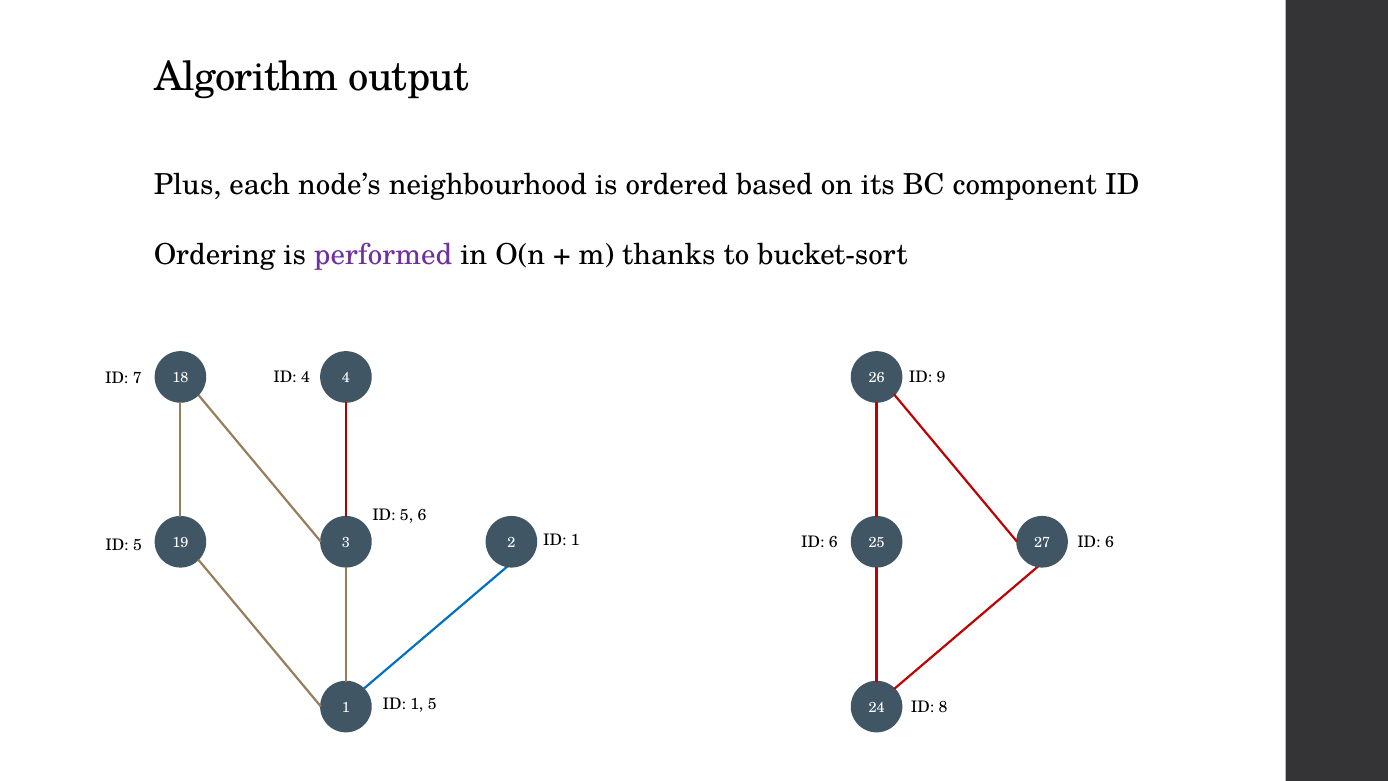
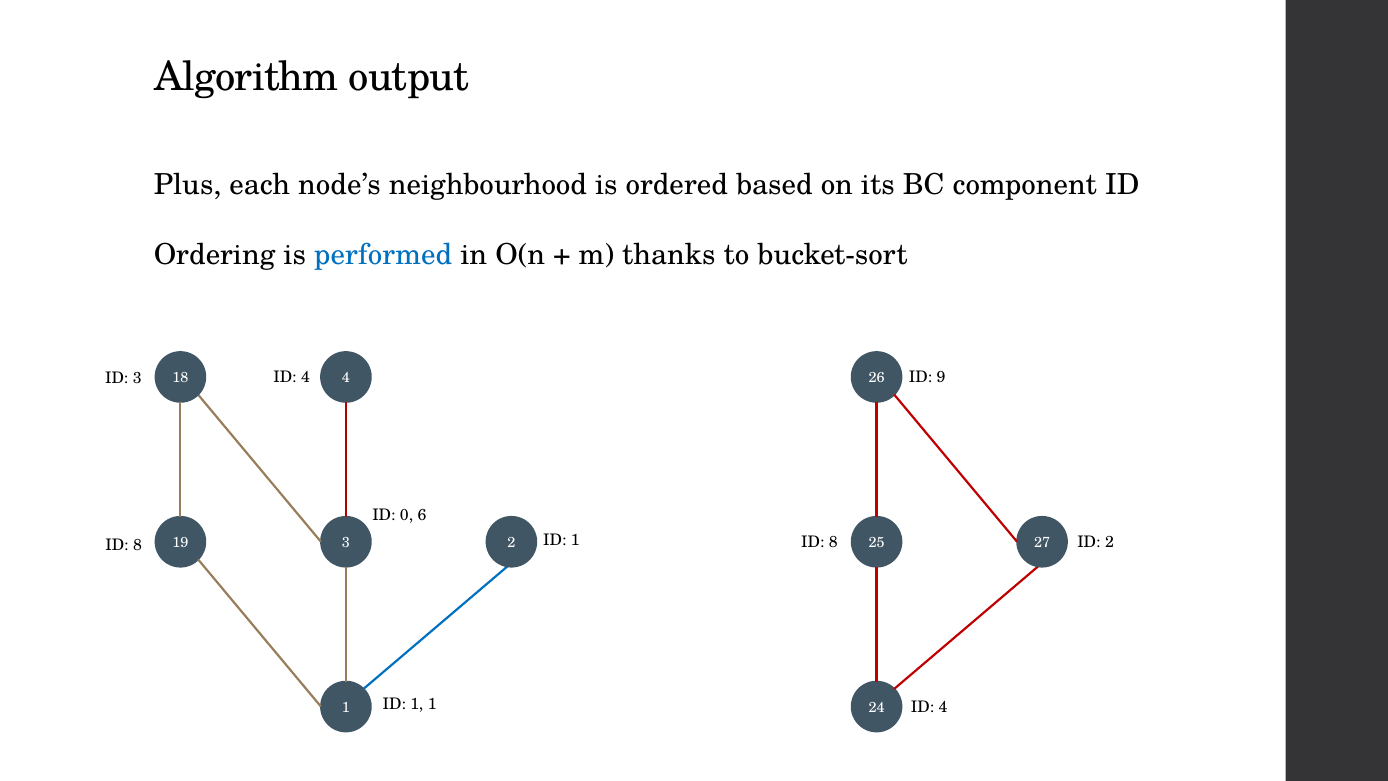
performed colour: purple -> blue
ID 7: 7 -> 3
5 at (407, 515): 5 -> 0
6 at (833, 542): 6 -> 8
6 at (1109, 542): 6 -> 2
5 at (137, 545): 5 -> 8
1 5: 5 -> 1
8 at (943, 707): 8 -> 4
